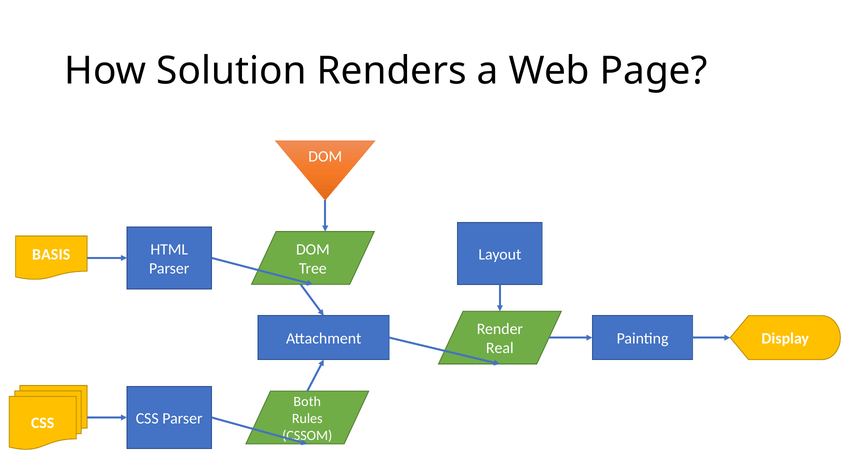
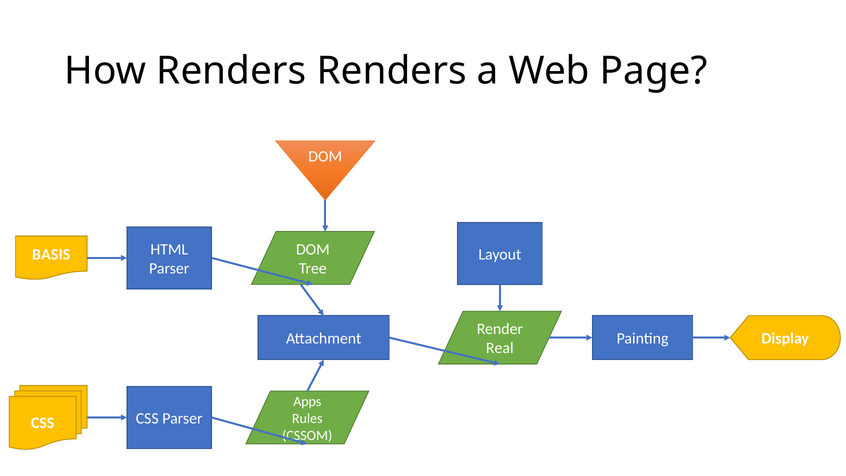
How Solution: Solution -> Renders
Both: Both -> Apps
